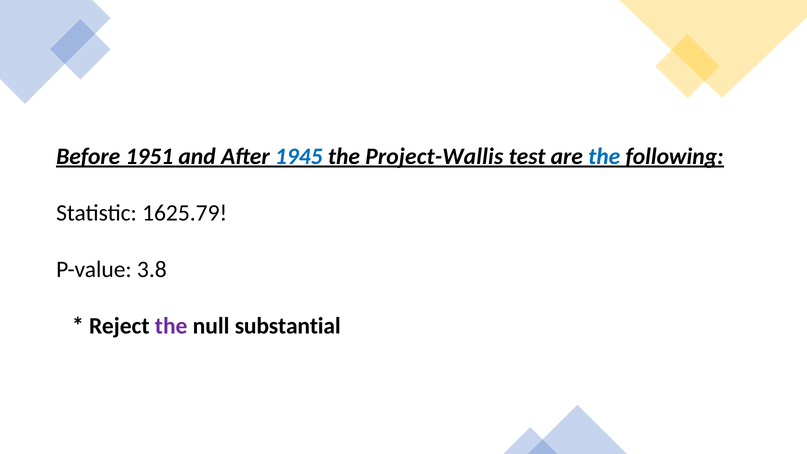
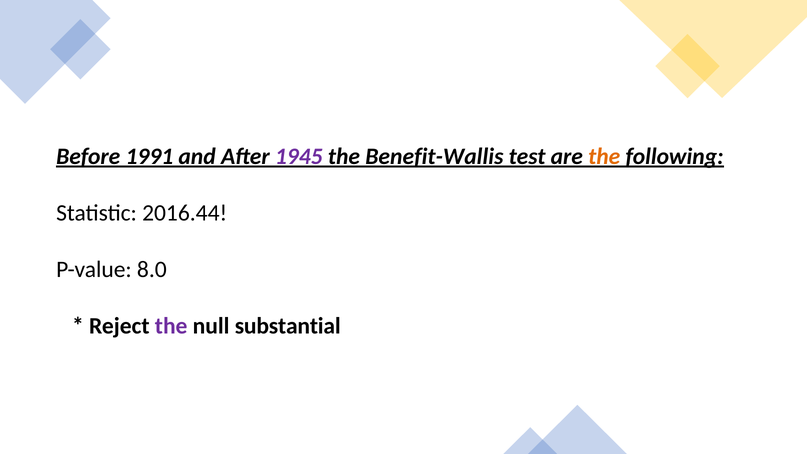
1951: 1951 -> 1991
1945 colour: blue -> purple
Project-Wallis: Project-Wallis -> Benefit-Wallis
the at (604, 156) colour: blue -> orange
1625.79: 1625.79 -> 2016.44
3.8: 3.8 -> 8.0
